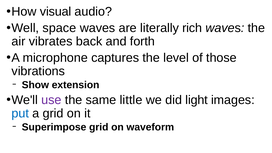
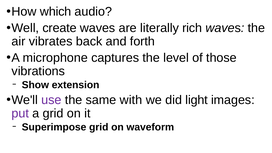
visual: visual -> which
space: space -> create
little: little -> with
put colour: blue -> purple
